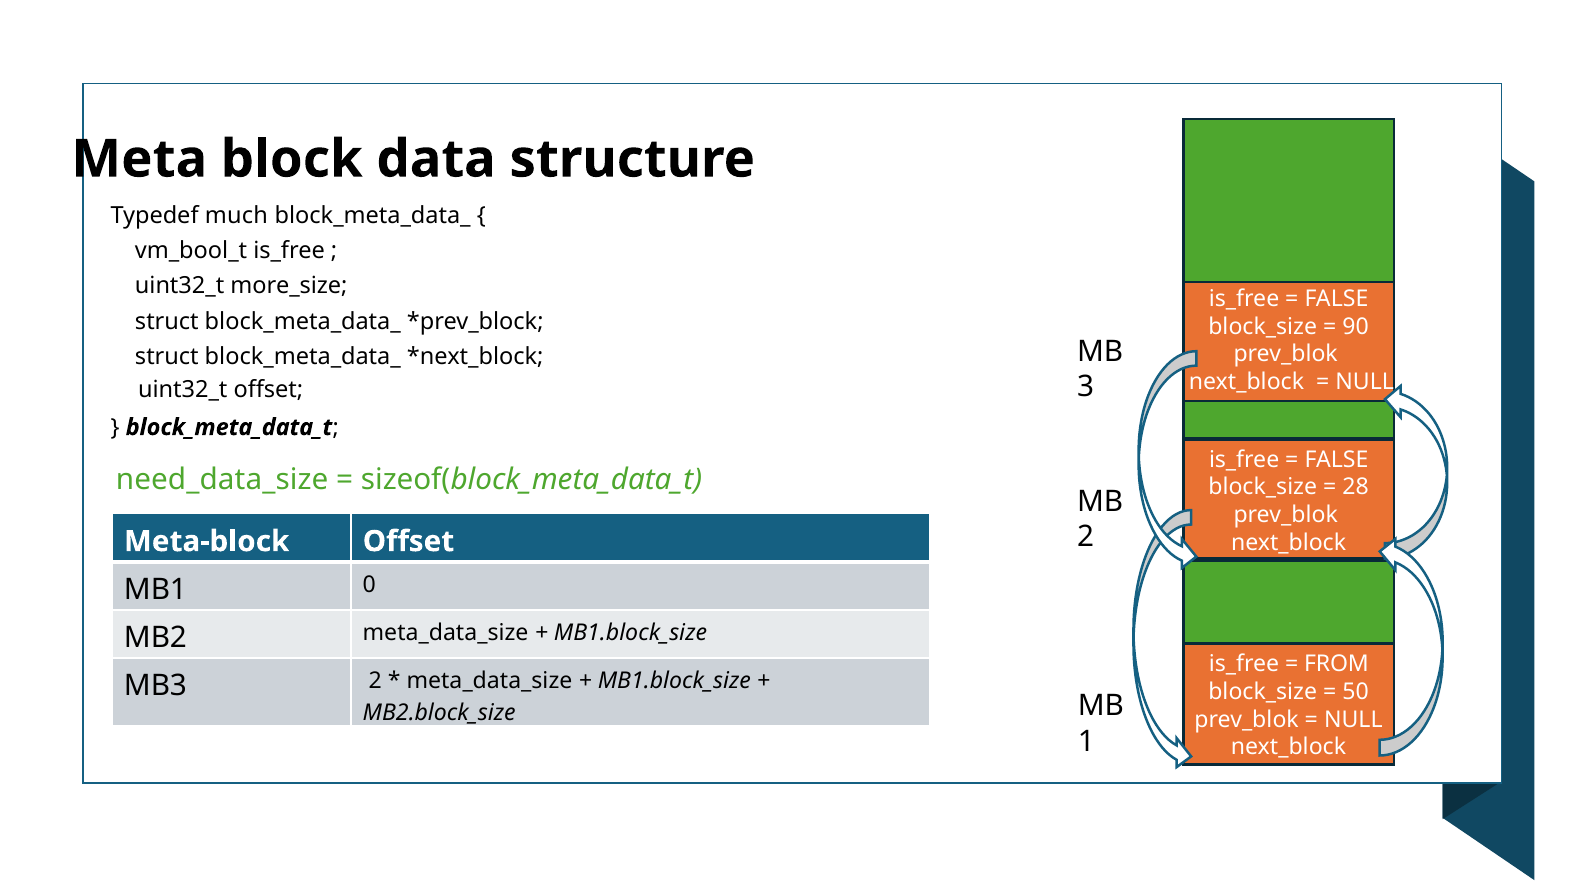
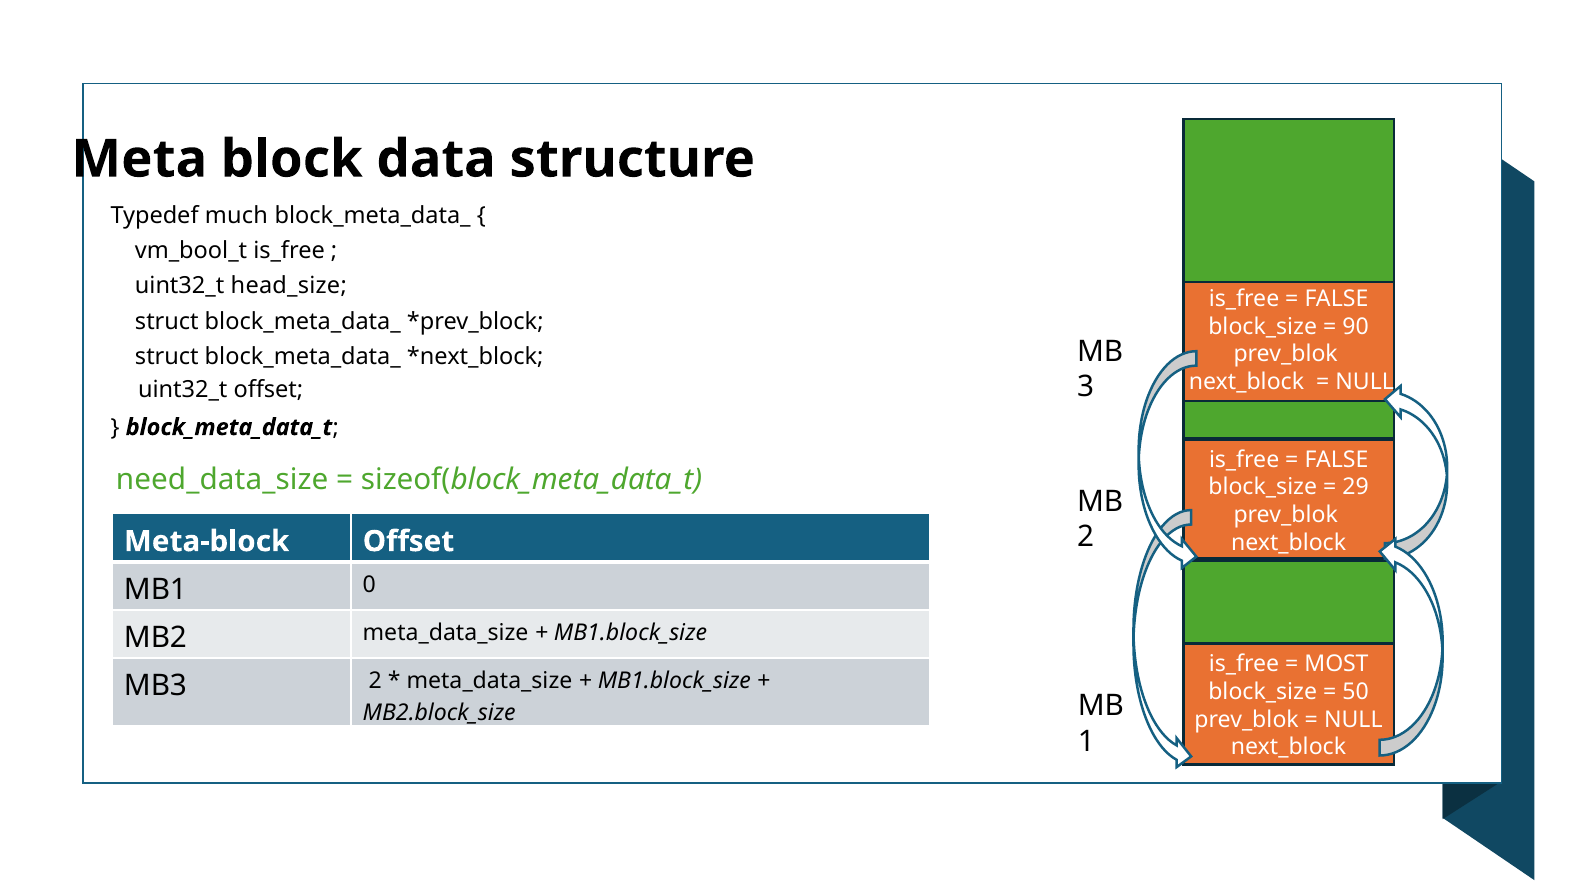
more_size: more_size -> head_size
28: 28 -> 29
FROM: FROM -> MOST
